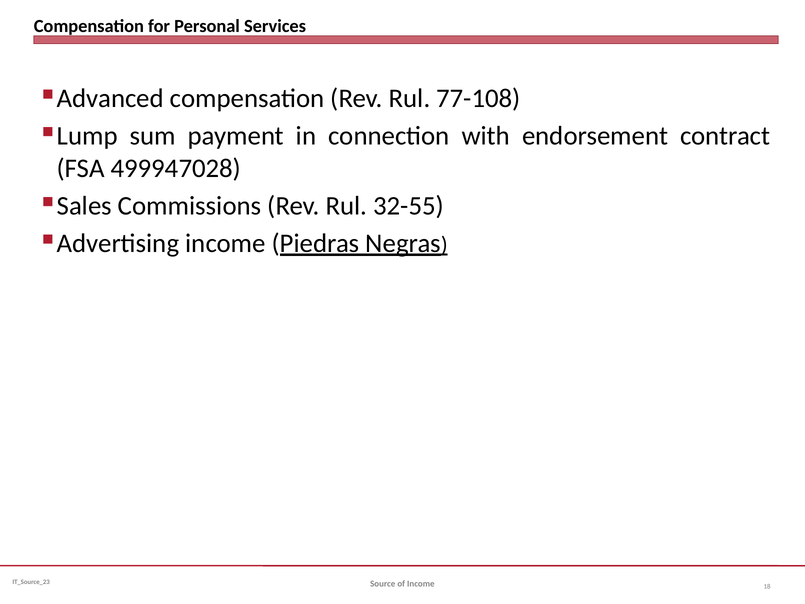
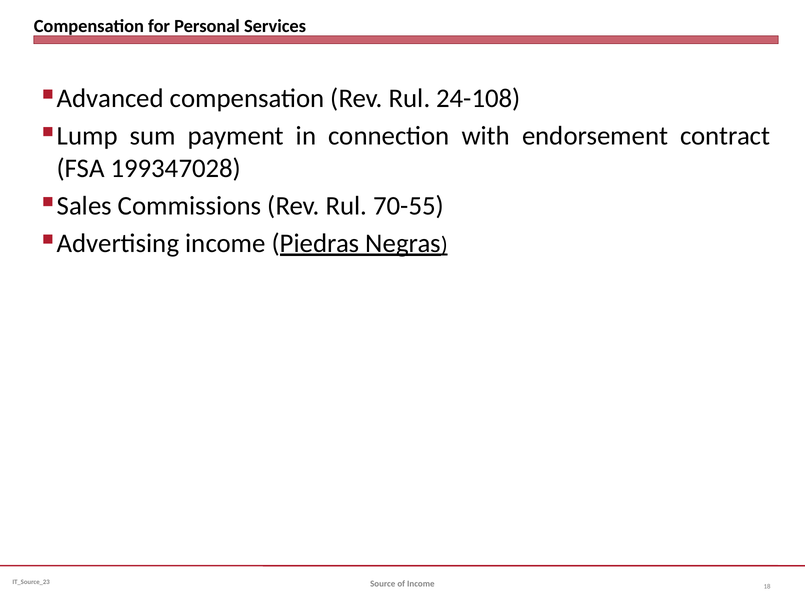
77-108: 77-108 -> 24-108
499947028: 499947028 -> 199347028
32-55: 32-55 -> 70-55
